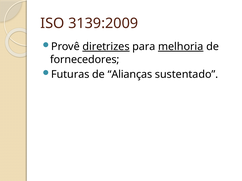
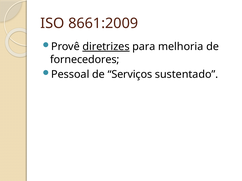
3139:2009: 3139:2009 -> 8661:2009
melhoria underline: present -> none
Futuras: Futuras -> Pessoal
Alianças: Alianças -> Serviços
